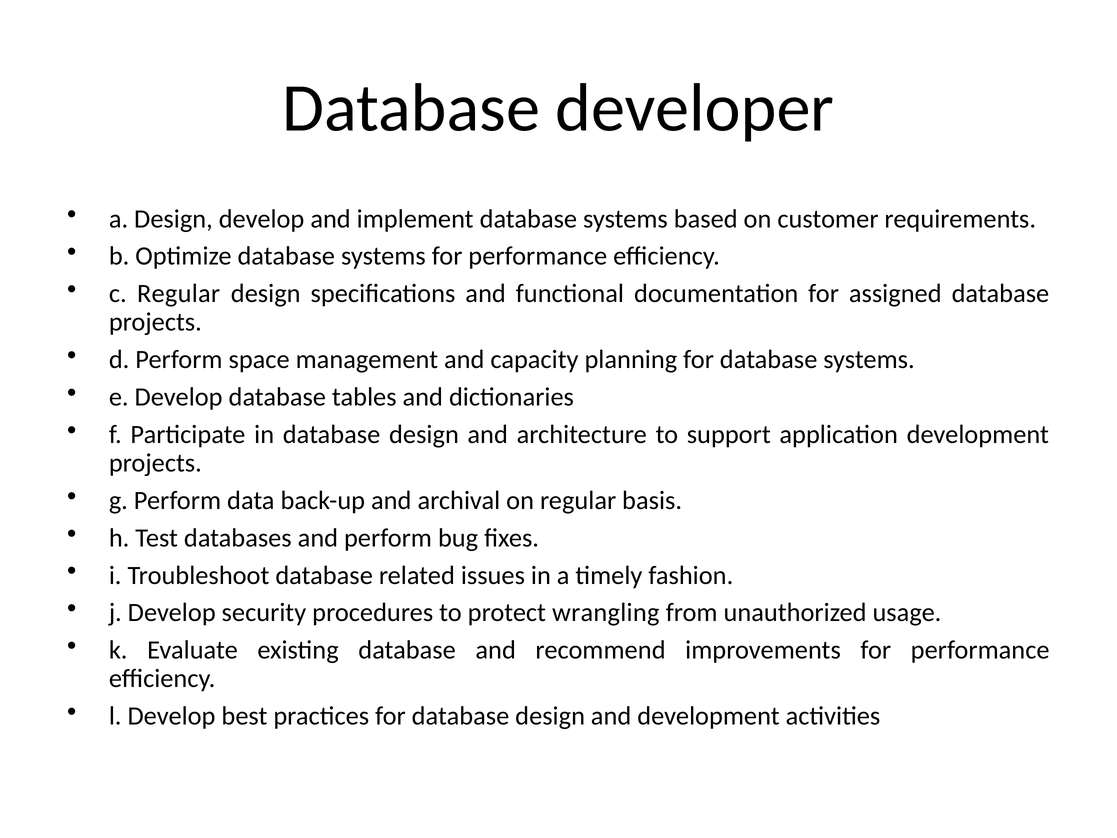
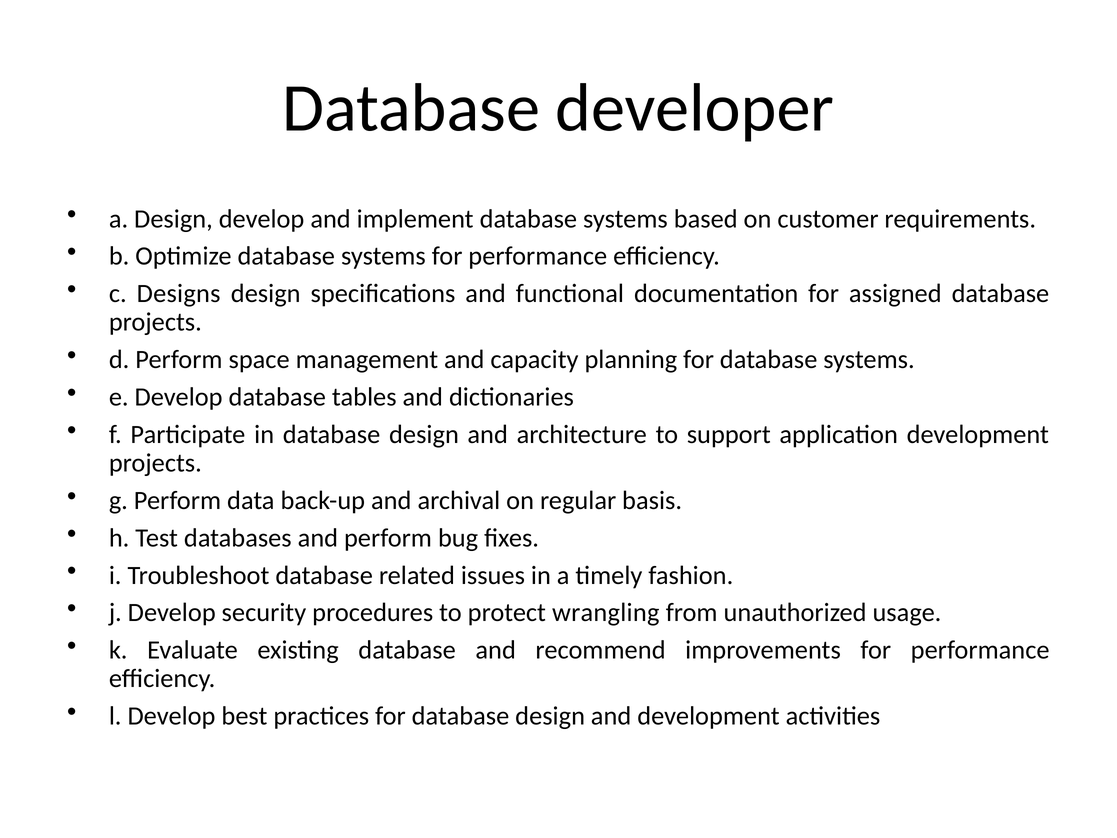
c Regular: Regular -> Designs
